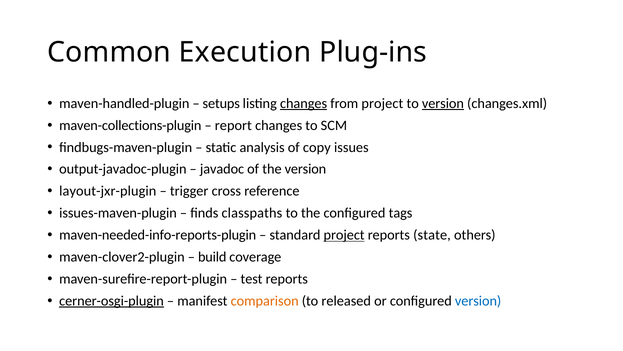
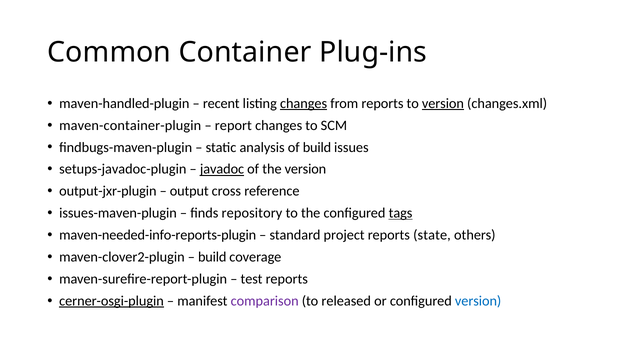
Execution: Execution -> Container
setups: setups -> recent
from project: project -> reports
maven-collections-plugin: maven-collections-plugin -> maven-container-plugin
of copy: copy -> build
output-javadoc-plugin: output-javadoc-plugin -> setups-javadoc-plugin
javadoc underline: none -> present
layout-jxr-plugin: layout-jxr-plugin -> output-jxr-plugin
trigger: trigger -> output
classpaths: classpaths -> repository
tags underline: none -> present
project at (344, 235) underline: present -> none
comparison colour: orange -> purple
